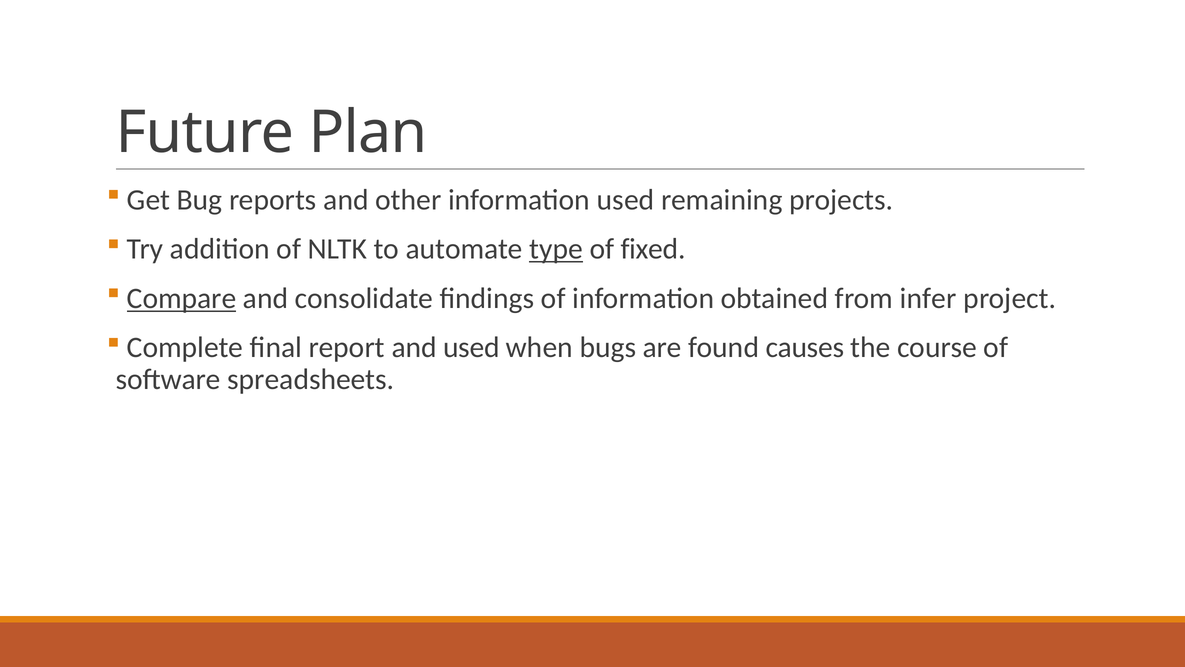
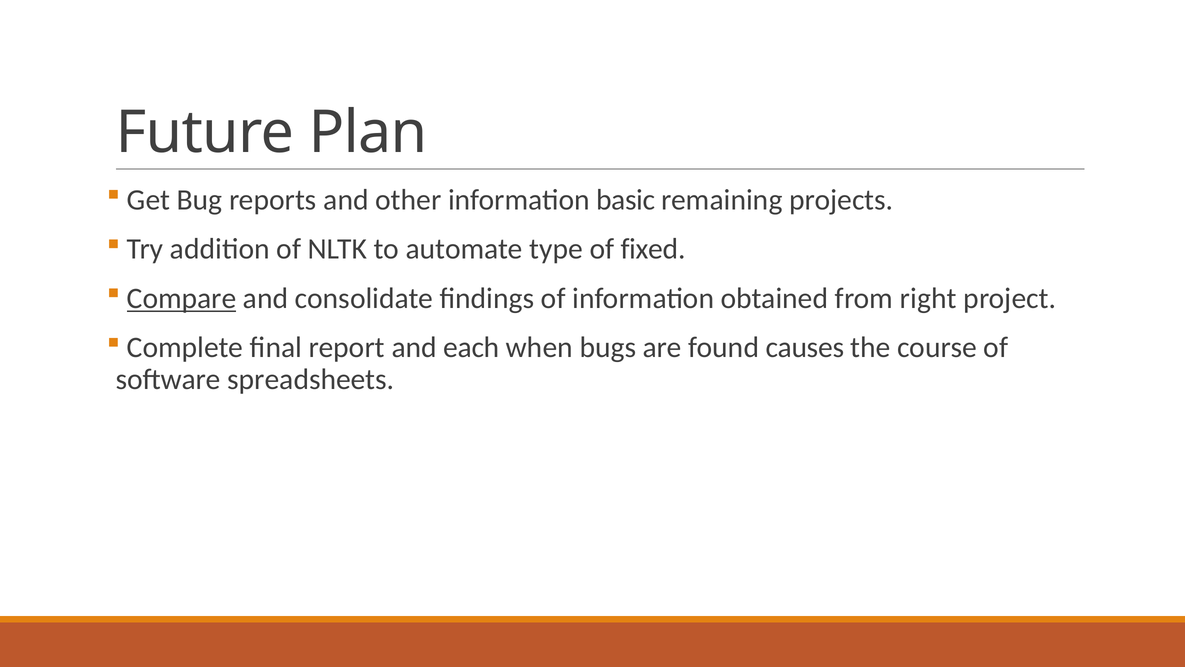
information used: used -> basic
type underline: present -> none
infer: infer -> right
and used: used -> each
